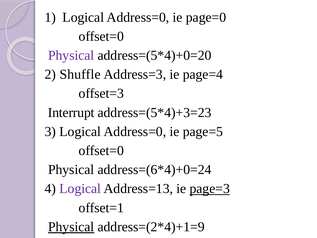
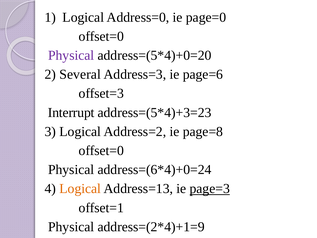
Shuffle: Shuffle -> Several
page=4: page=4 -> page=6
3 Logical Address=0: Address=0 -> Address=2
page=5: page=5 -> page=8
Logical at (80, 189) colour: purple -> orange
Physical at (71, 227) underline: present -> none
